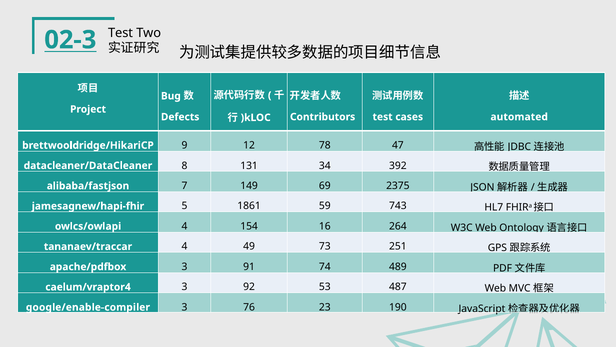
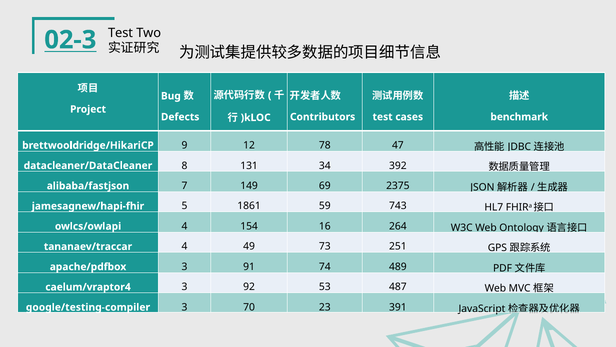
automated: automated -> benchmark
google/enable-compiler: google/enable-compiler -> google/testing-compiler
76: 76 -> 70
190: 190 -> 391
